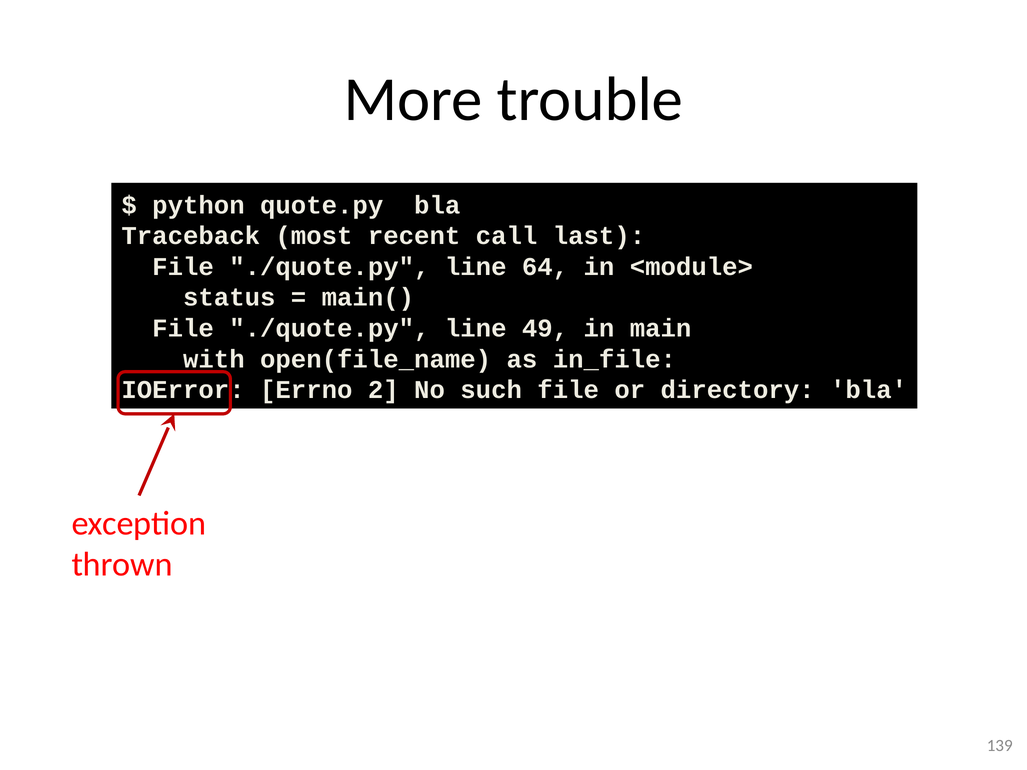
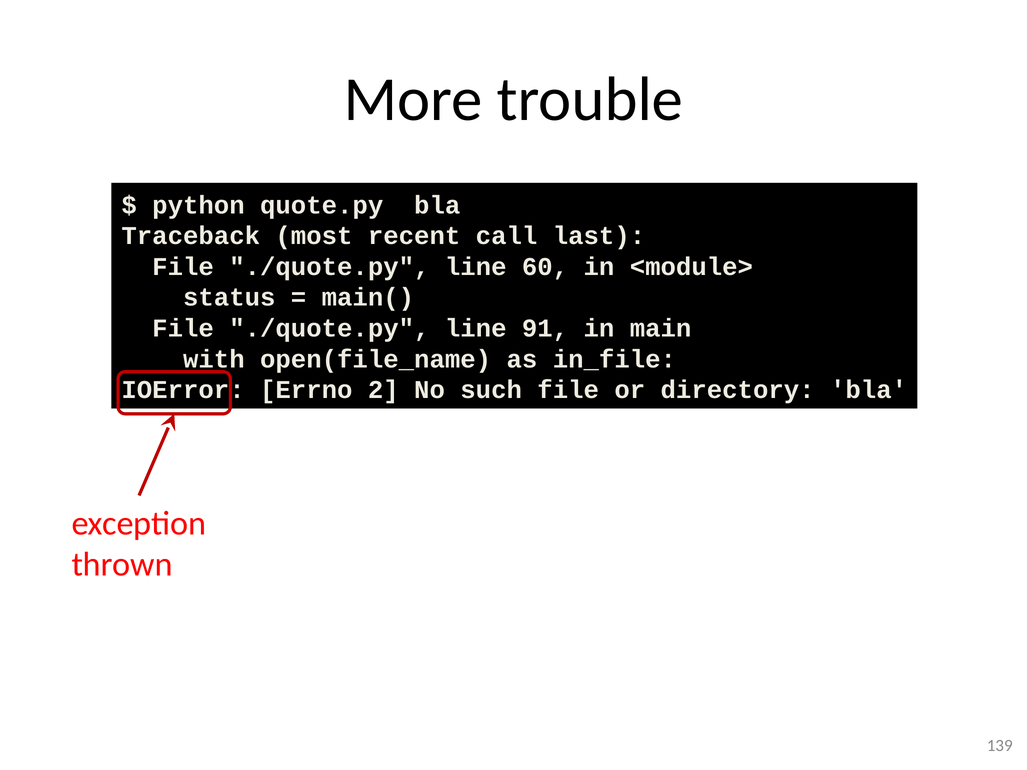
64: 64 -> 60
49: 49 -> 91
